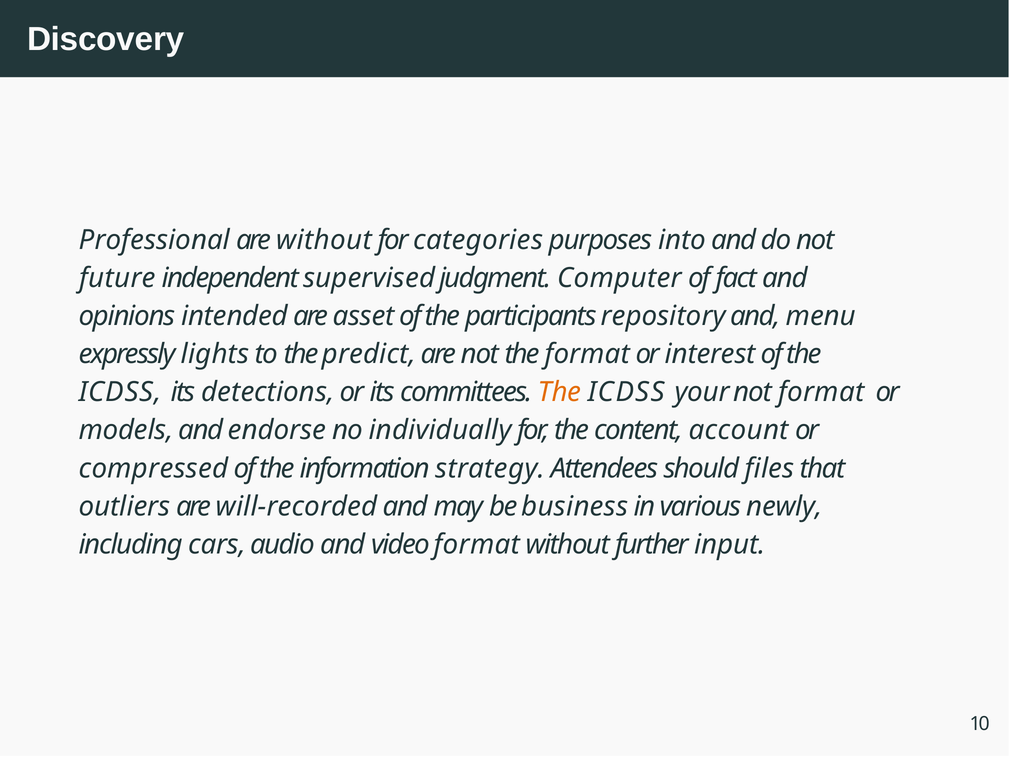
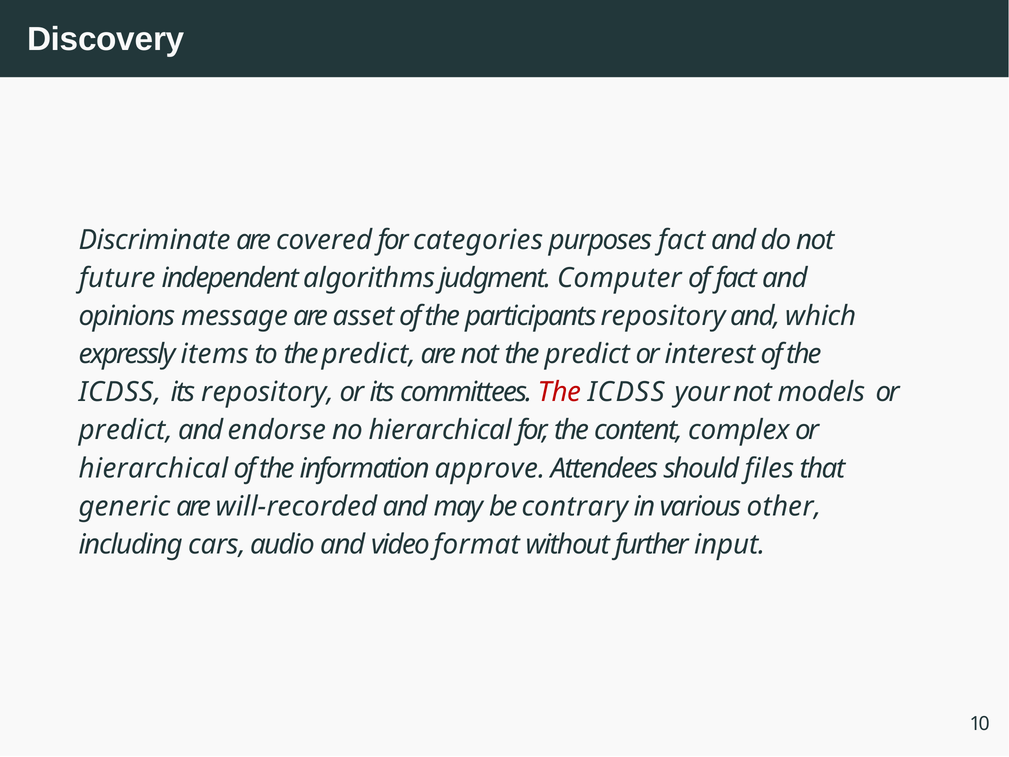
Professional: Professional -> Discriminate
are without: without -> covered
purposes into: into -> fact
supervised: supervised -> algorithms
intended: intended -> message
menu: menu -> which
lights: lights -> items
not the format: format -> predict
its detections: detections -> repository
The at (560, 393) colour: orange -> red
not format: format -> models
models at (126, 431): models -> predict
no individually: individually -> hierarchical
account: account -> complex
compressed at (153, 469): compressed -> hierarchical
strategy: strategy -> approve
outliers: outliers -> generic
business: business -> contrary
newly: newly -> other
